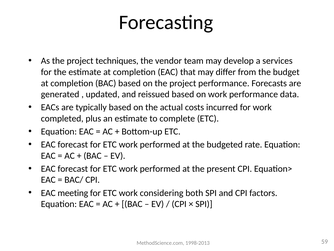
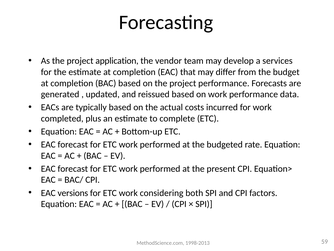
techniques: techniques -> application
meeting: meeting -> versions
